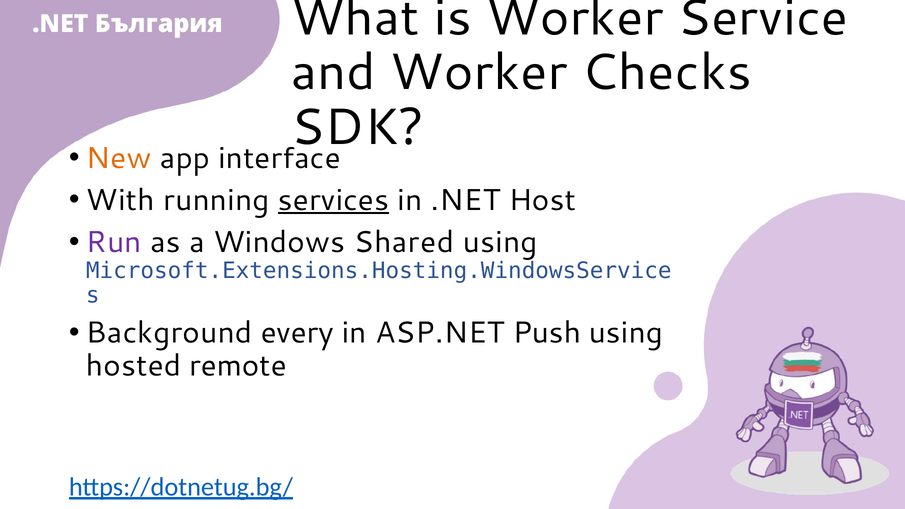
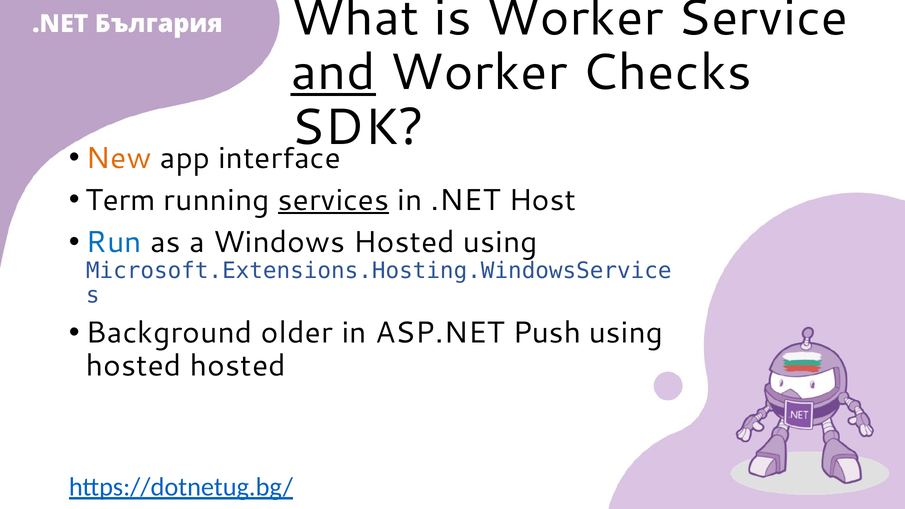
and underline: none -> present
With: With -> Term
Run colour: purple -> blue
Windows Shared: Shared -> Hosted
every: every -> older
hosted remote: remote -> hosted
